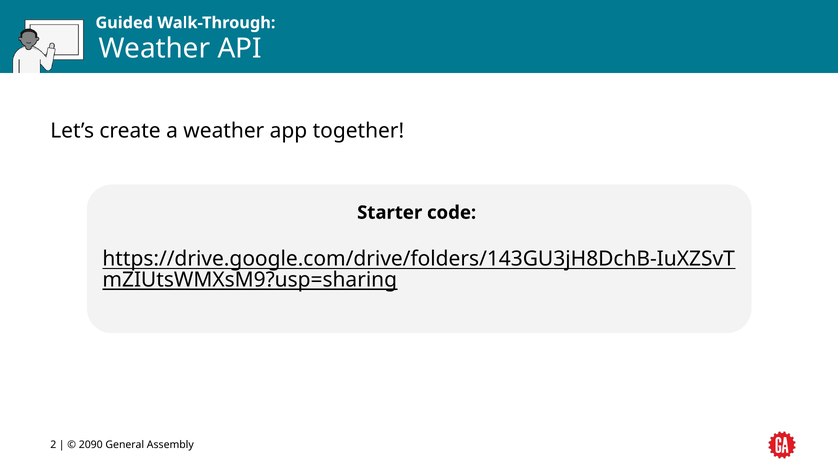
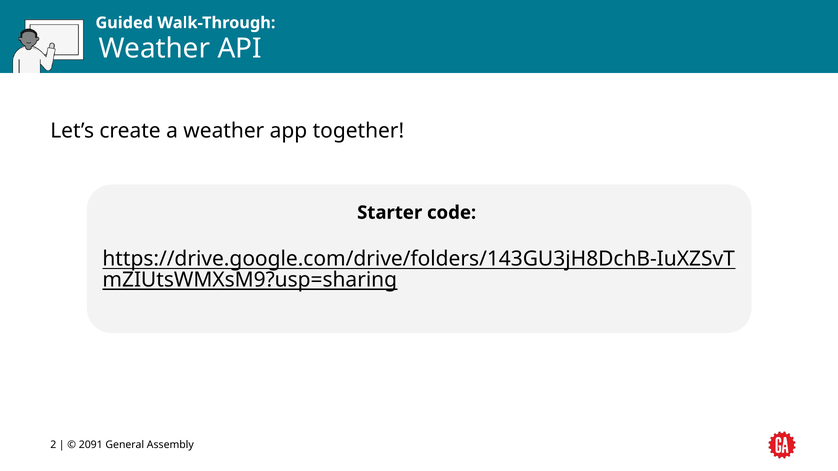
2090: 2090 -> 2091
